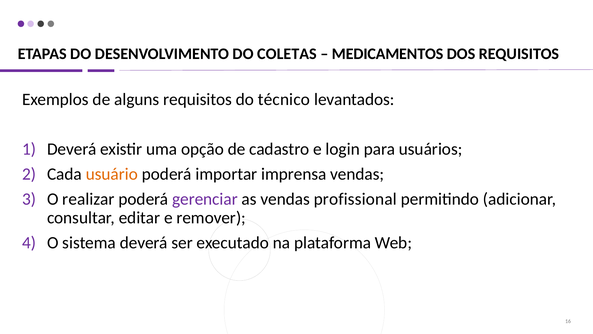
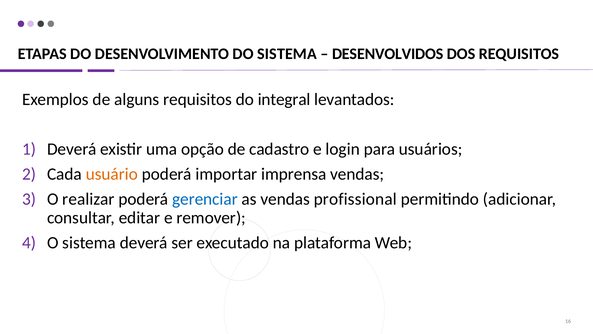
DO COLETAS: COLETAS -> SISTEMA
MEDICAMENTOS: MEDICAMENTOS -> DESENVOLVIDOS
técnico: técnico -> integral
gerenciar colour: purple -> blue
